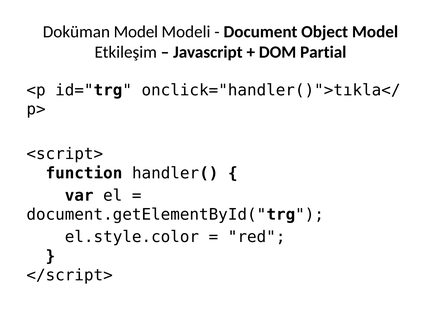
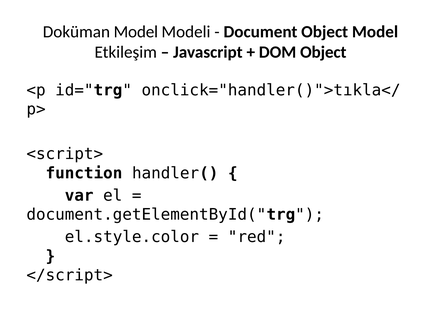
DOM Partial: Partial -> Object
